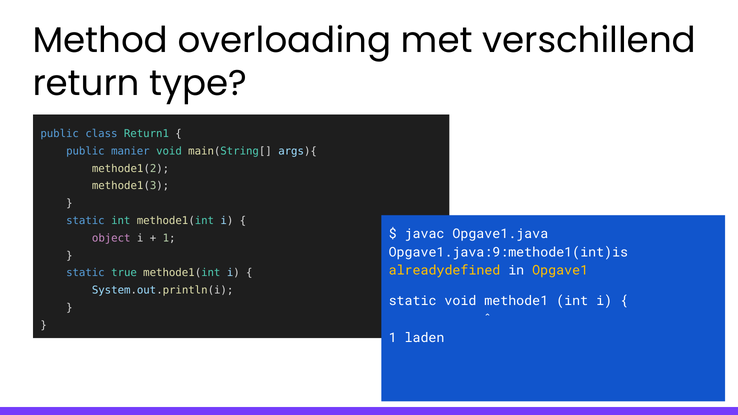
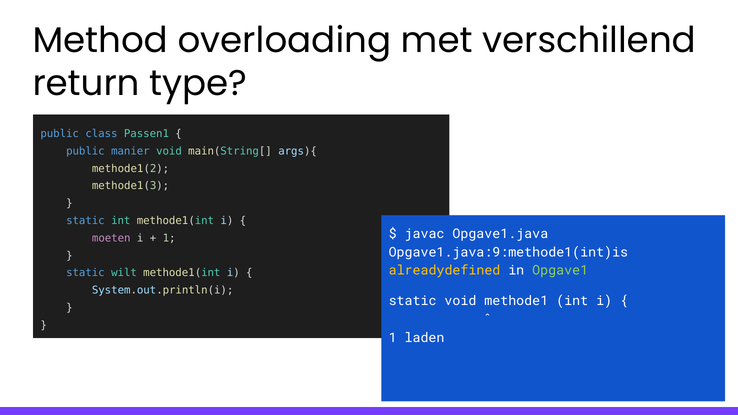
Return1: Return1 -> Passen1
object: object -> moeten
Opgave1 colour: yellow -> light green
true: true -> wilt
